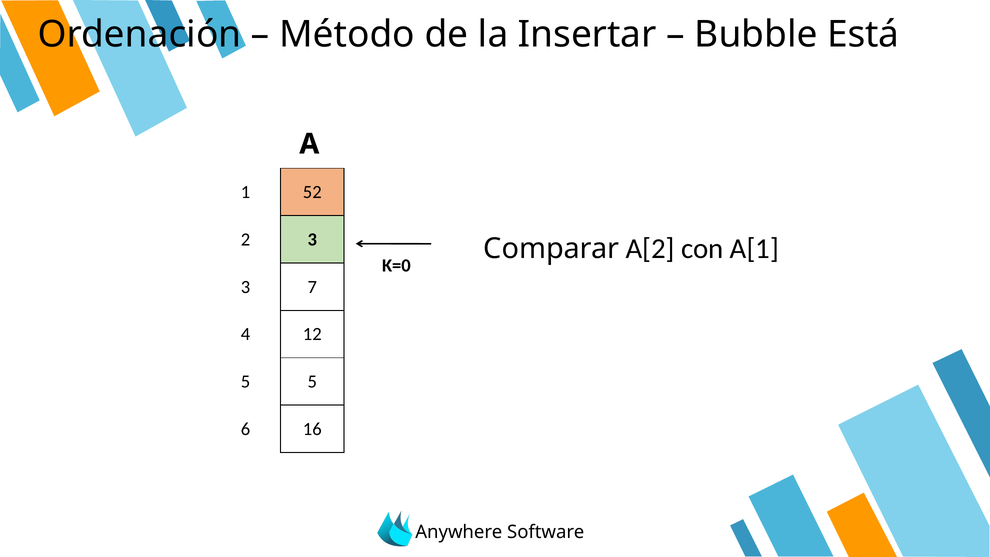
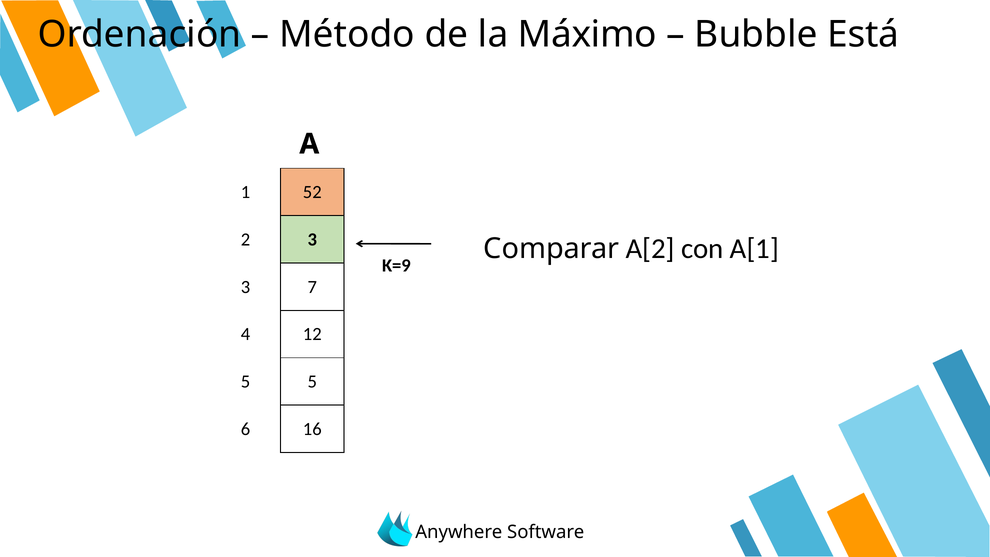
Insertar: Insertar -> Máximo
Κ=0: Κ=0 -> Κ=9
